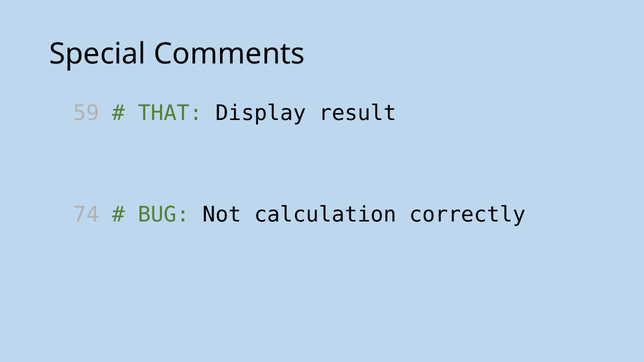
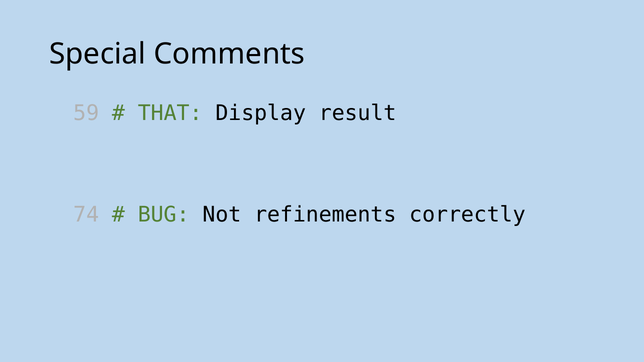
calculation: calculation -> refinements
